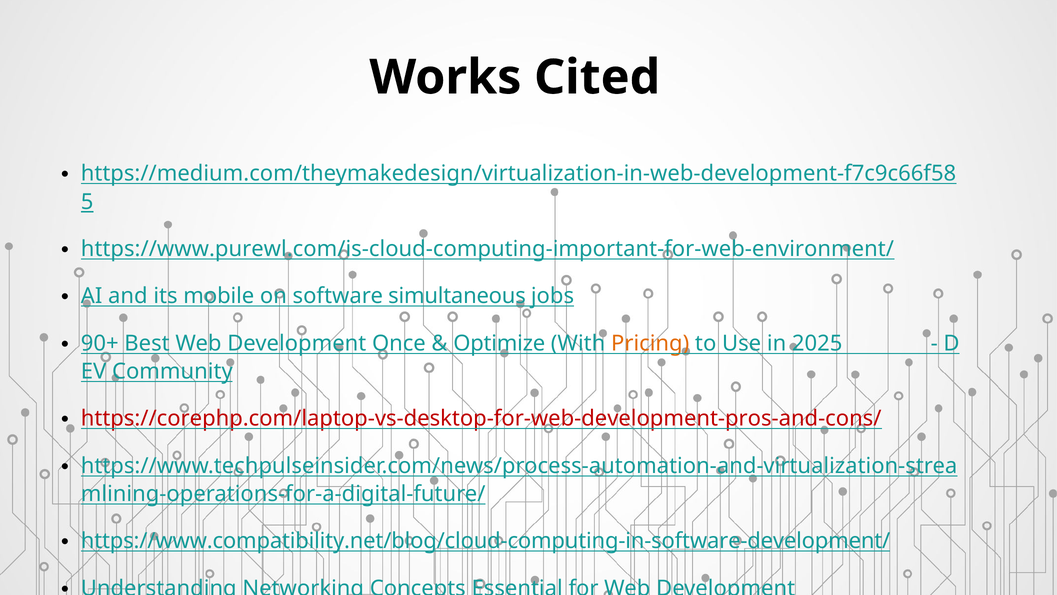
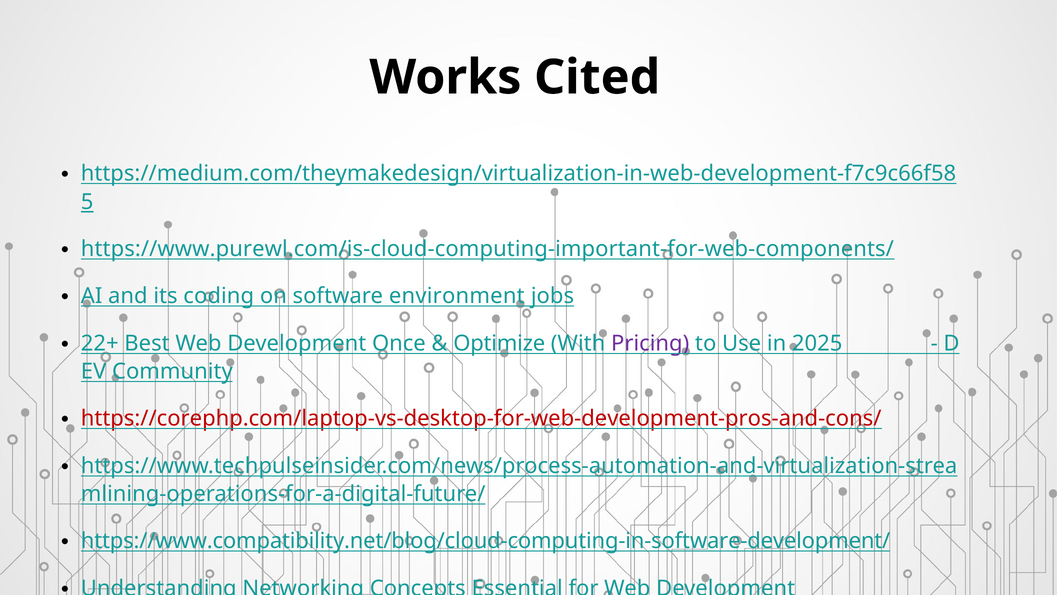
https://www.purewl.com/is-cloud-computing-important-for-web-environment/: https://www.purewl.com/is-cloud-computing-important-for-web-environment/ -> https://www.purewl.com/is-cloud-computing-important-for-web-components/
mobile: mobile -> coding
simultaneous: simultaneous -> environment
90+: 90+ -> 22+
Pricing colour: orange -> purple
